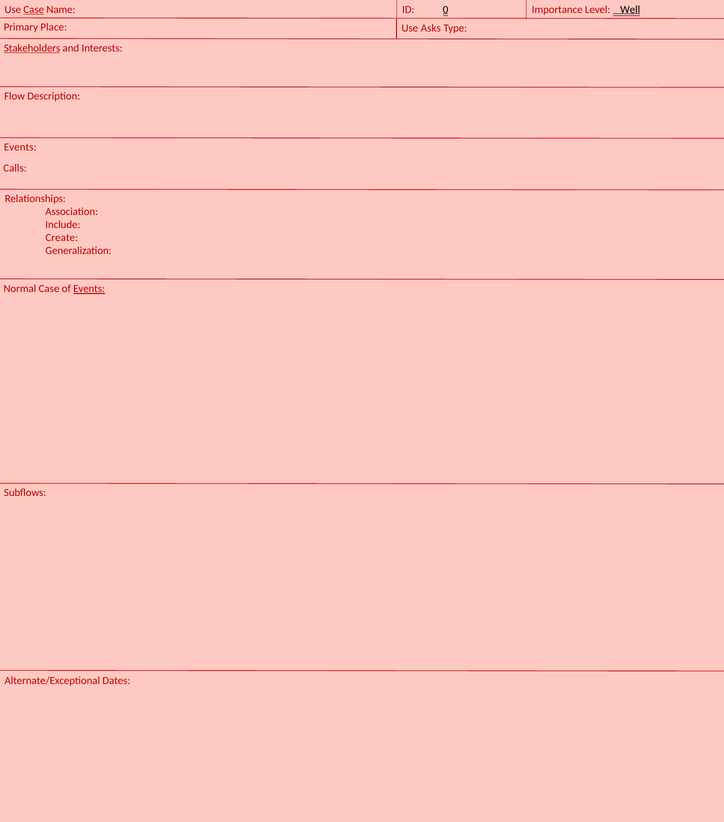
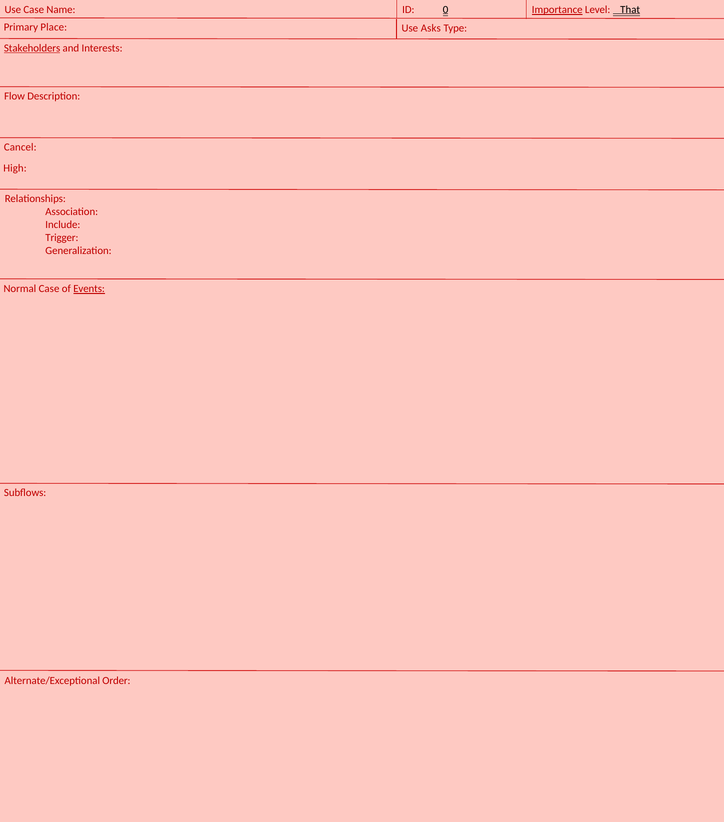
Case at (34, 9) underline: present -> none
Importance underline: none -> present
Well: Well -> That
Events at (20, 147): Events -> Cancel
Calls: Calls -> High
Create: Create -> Trigger
Dates: Dates -> Order
